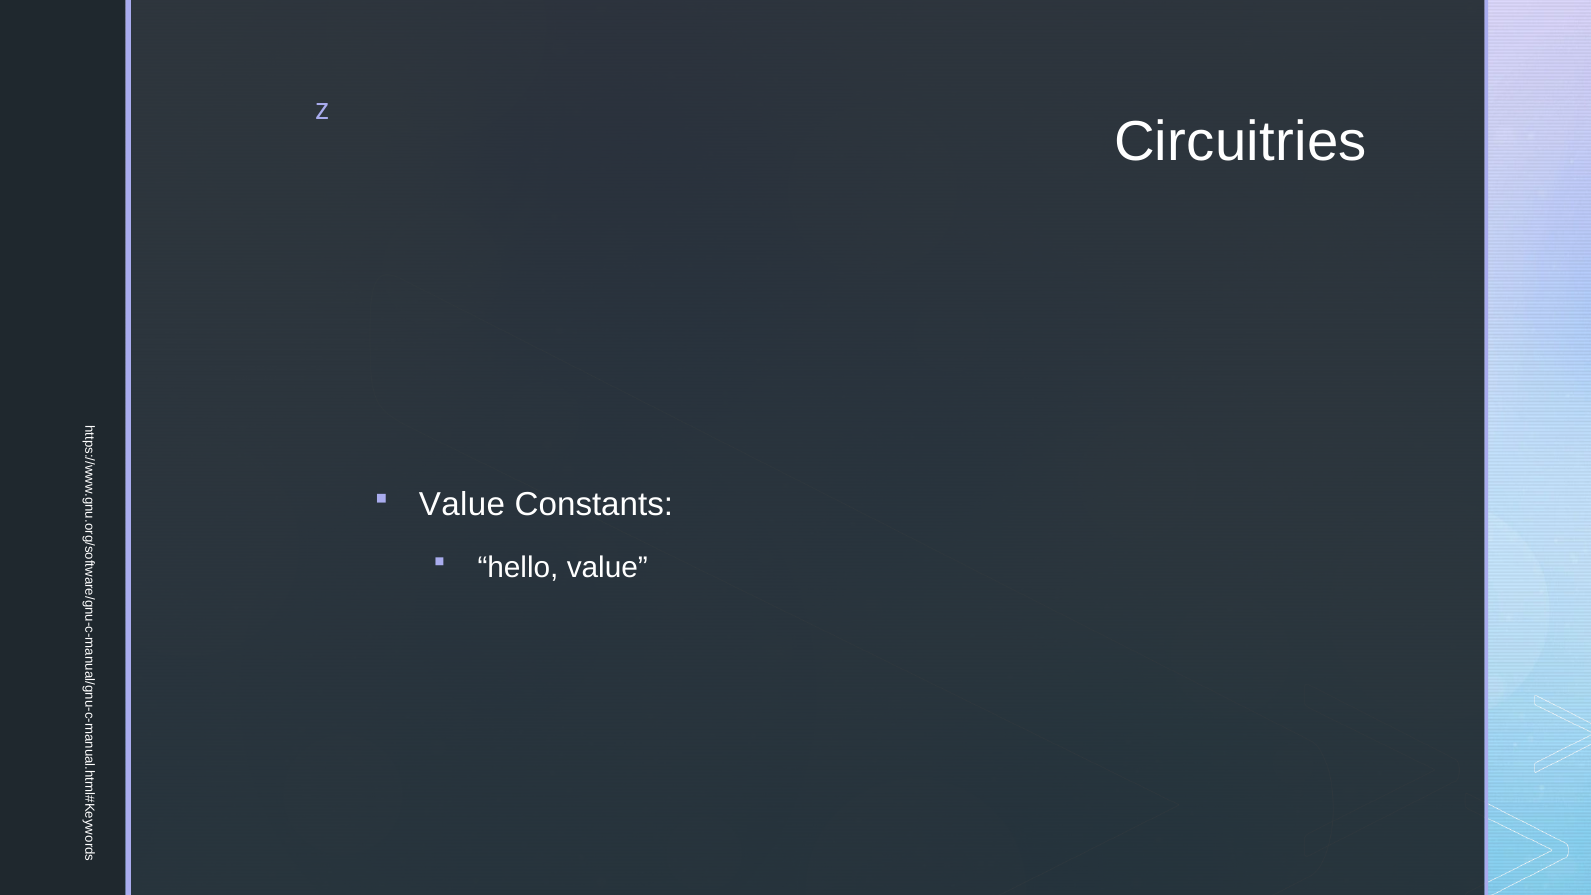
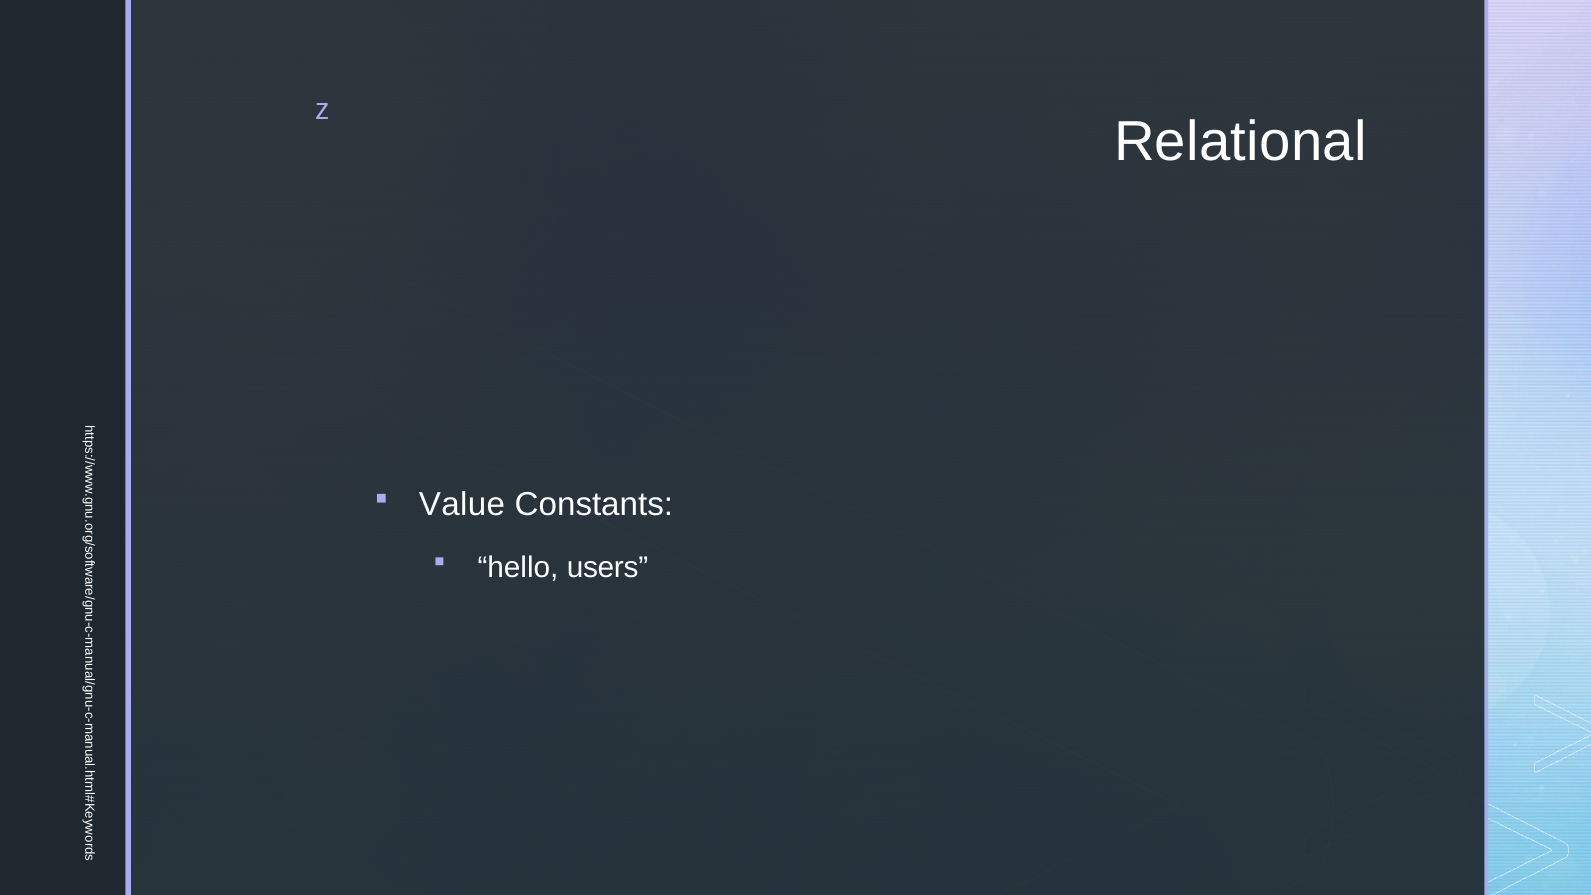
Circuitries: Circuitries -> Relational
hello value: value -> users
